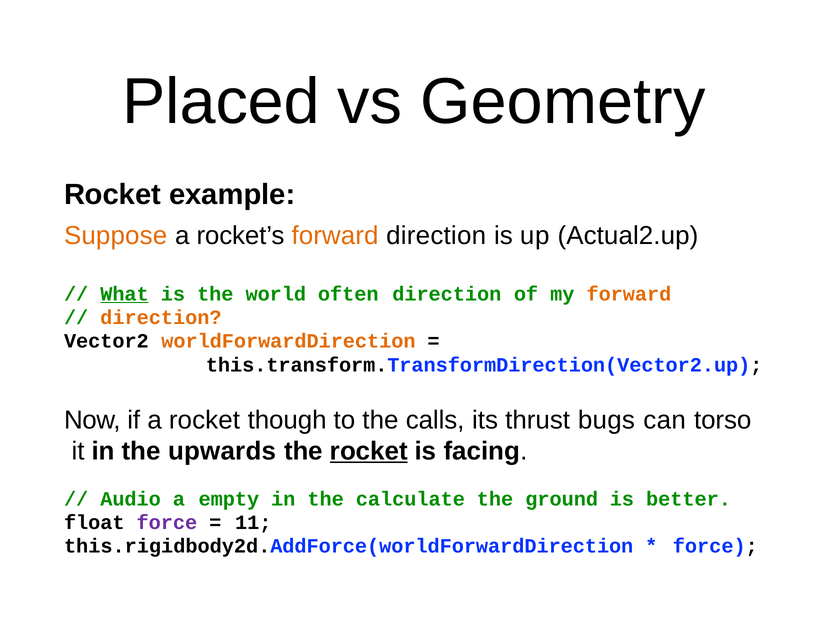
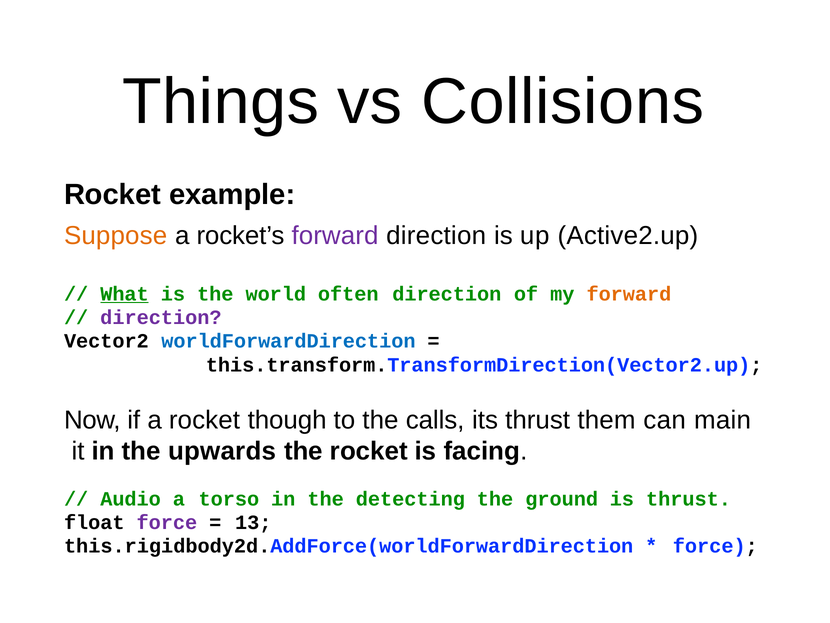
Placed: Placed -> Things
Geometry: Geometry -> Collisions
forward at (335, 235) colour: orange -> purple
Actual2.up: Actual2.up -> Active2.up
direction at (161, 318) colour: orange -> purple
worldForwardDirection colour: orange -> blue
bugs: bugs -> them
torso: torso -> main
rocket at (369, 451) underline: present -> none
empty: empty -> torso
calculate: calculate -> detecting
is better: better -> thrust
11: 11 -> 13
